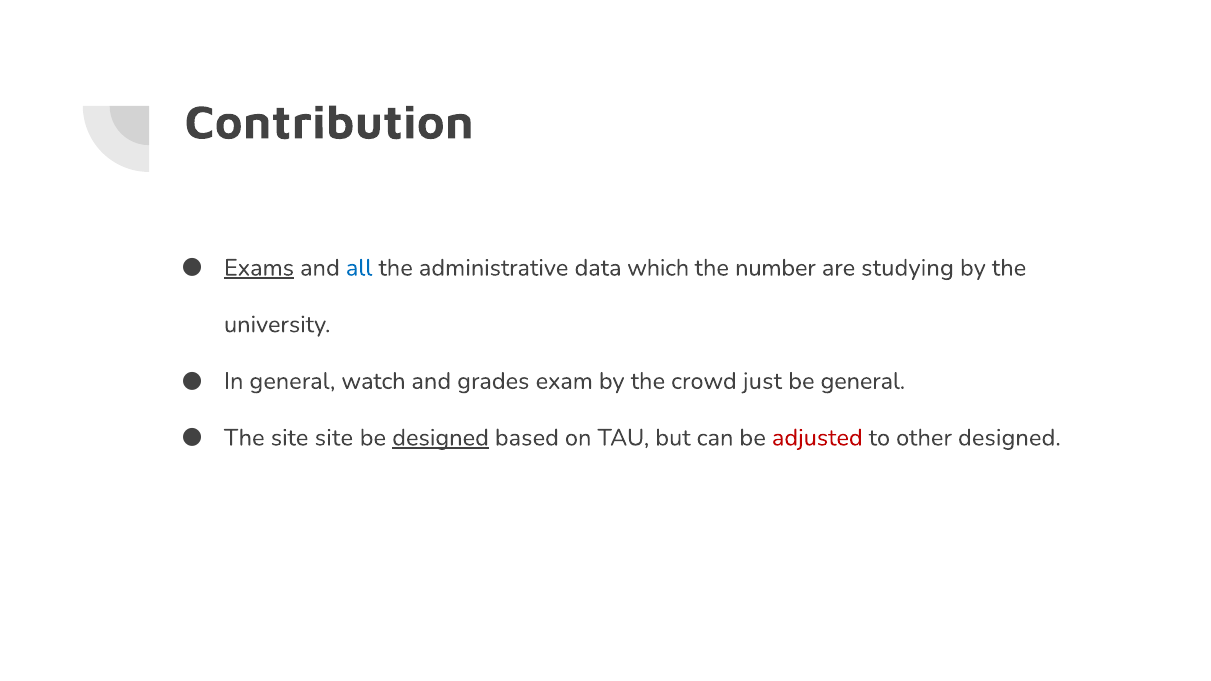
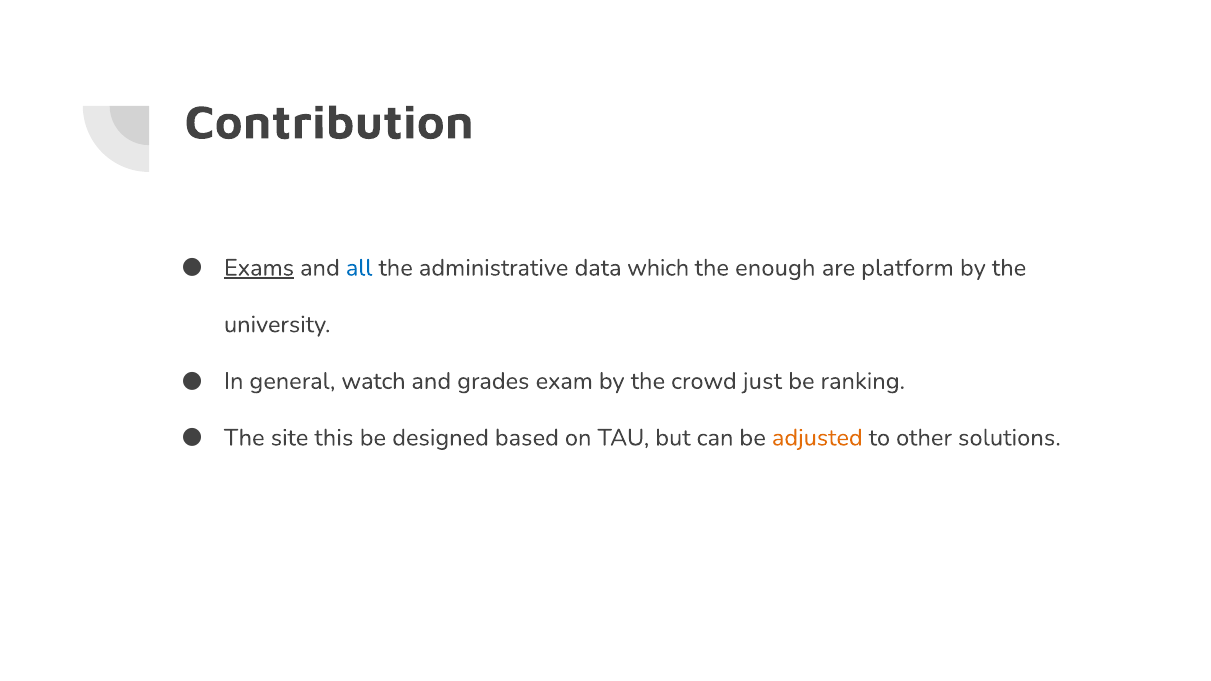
number: number -> enough
studying: studying -> platform
be general: general -> ranking
site site: site -> this
designed at (441, 438) underline: present -> none
adjusted colour: red -> orange
other designed: designed -> solutions
